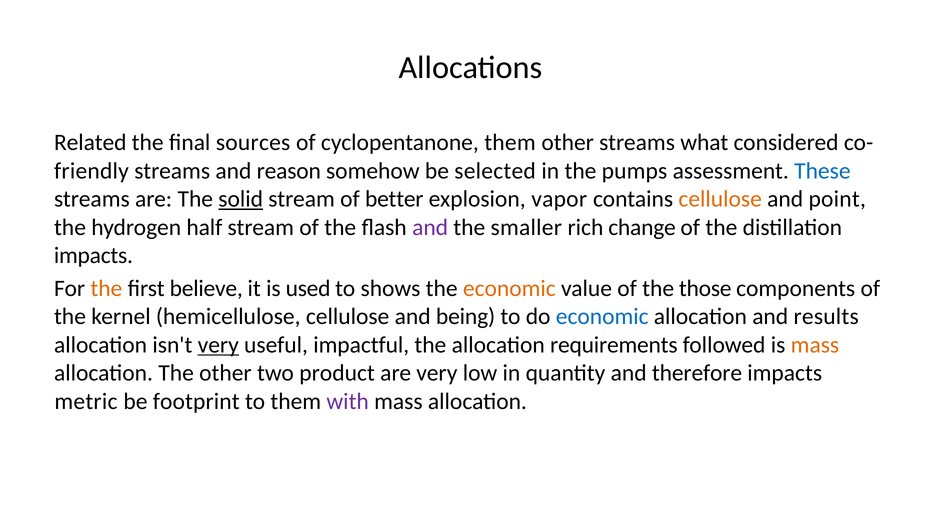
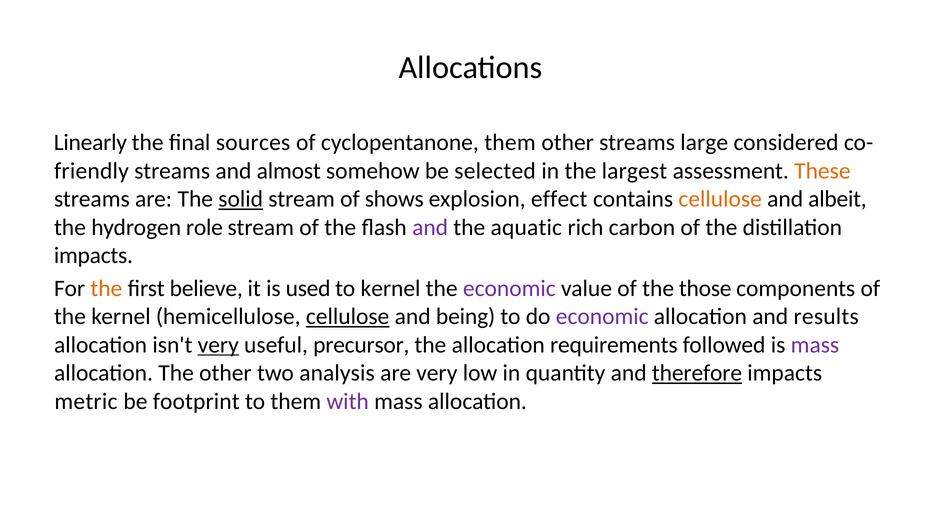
Related: Related -> Linearly
what: what -> large
reason: reason -> almost
pumps: pumps -> largest
These colour: blue -> orange
better: better -> shows
vapor: vapor -> effect
point: point -> albeit
half: half -> role
smaller: smaller -> aquatic
change: change -> carbon
to shows: shows -> kernel
economic at (509, 289) colour: orange -> purple
cellulose at (348, 317) underline: none -> present
economic at (602, 317) colour: blue -> purple
impactful: impactful -> precursor
mass at (815, 345) colour: orange -> purple
product: product -> analysis
therefore underline: none -> present
